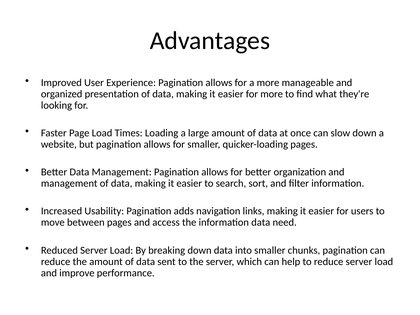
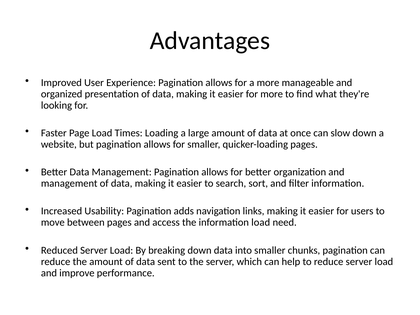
information data: data -> load
